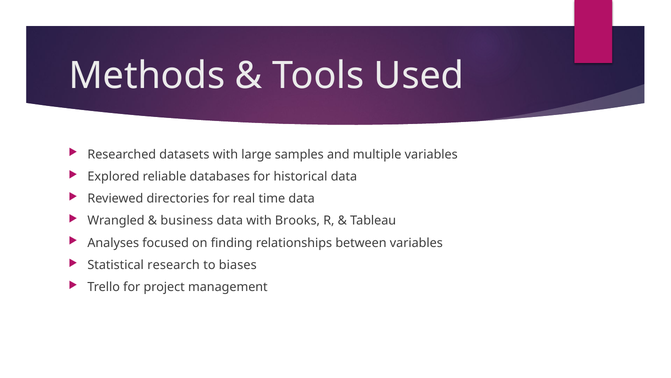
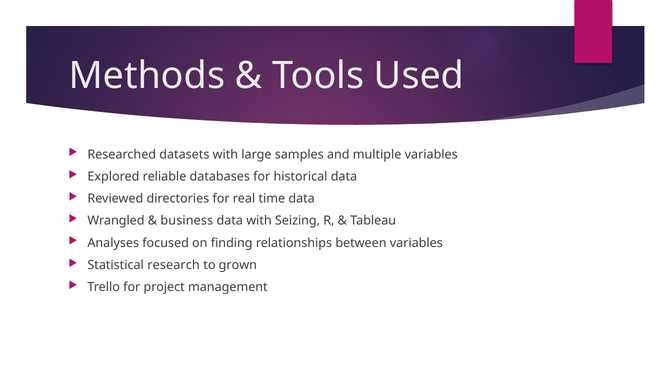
Brooks: Brooks -> Seizing
biases: biases -> grown
